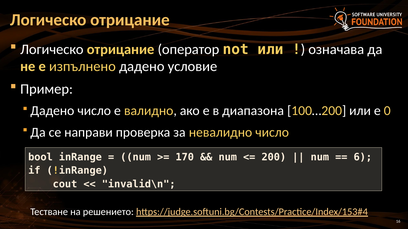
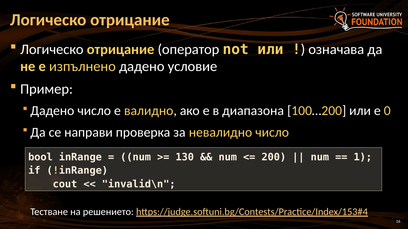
170: 170 -> 130
6: 6 -> 1
